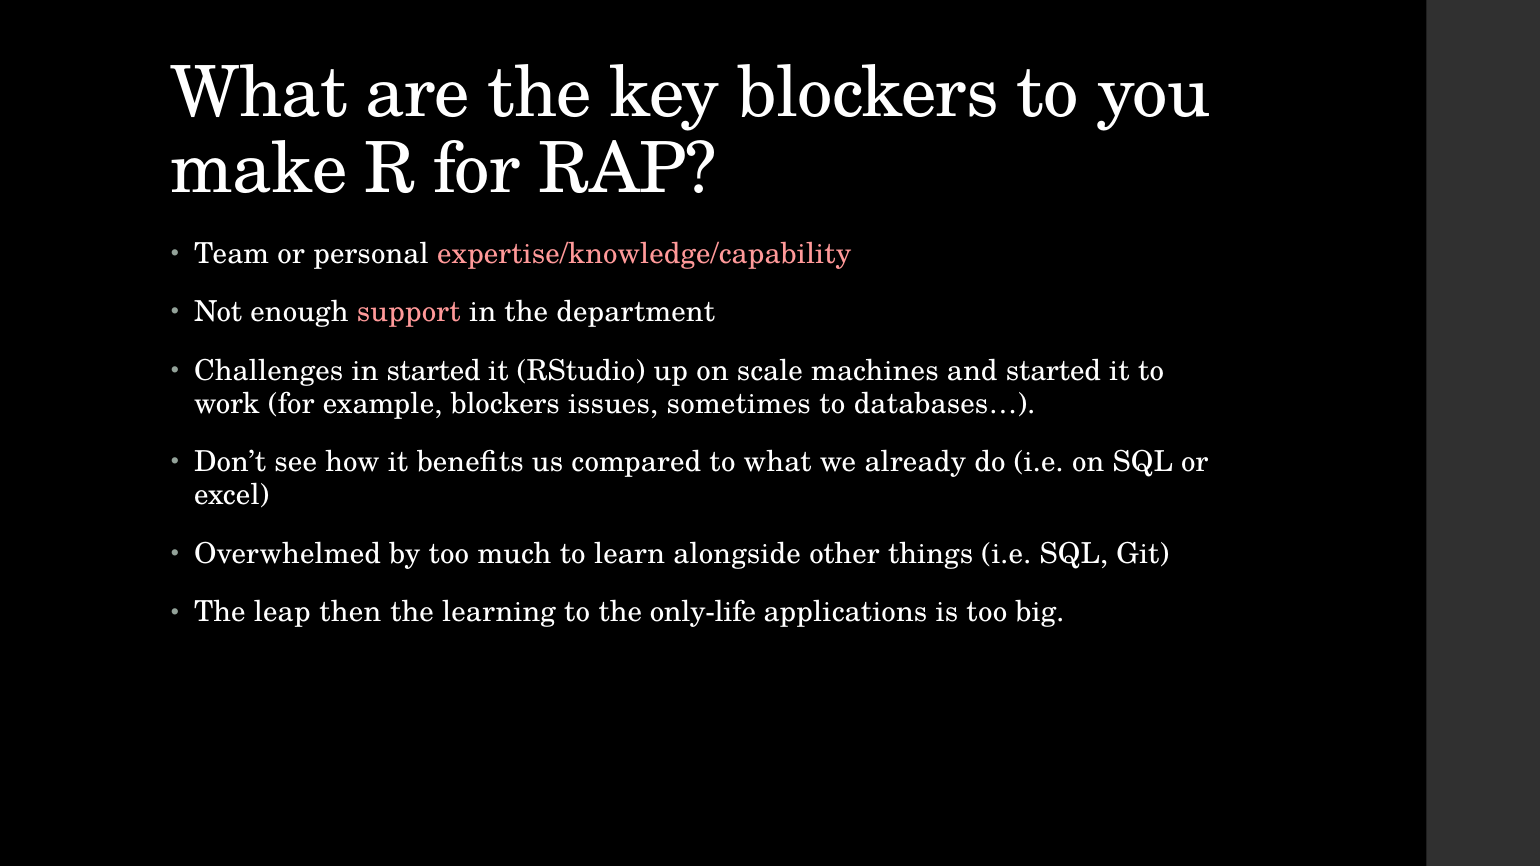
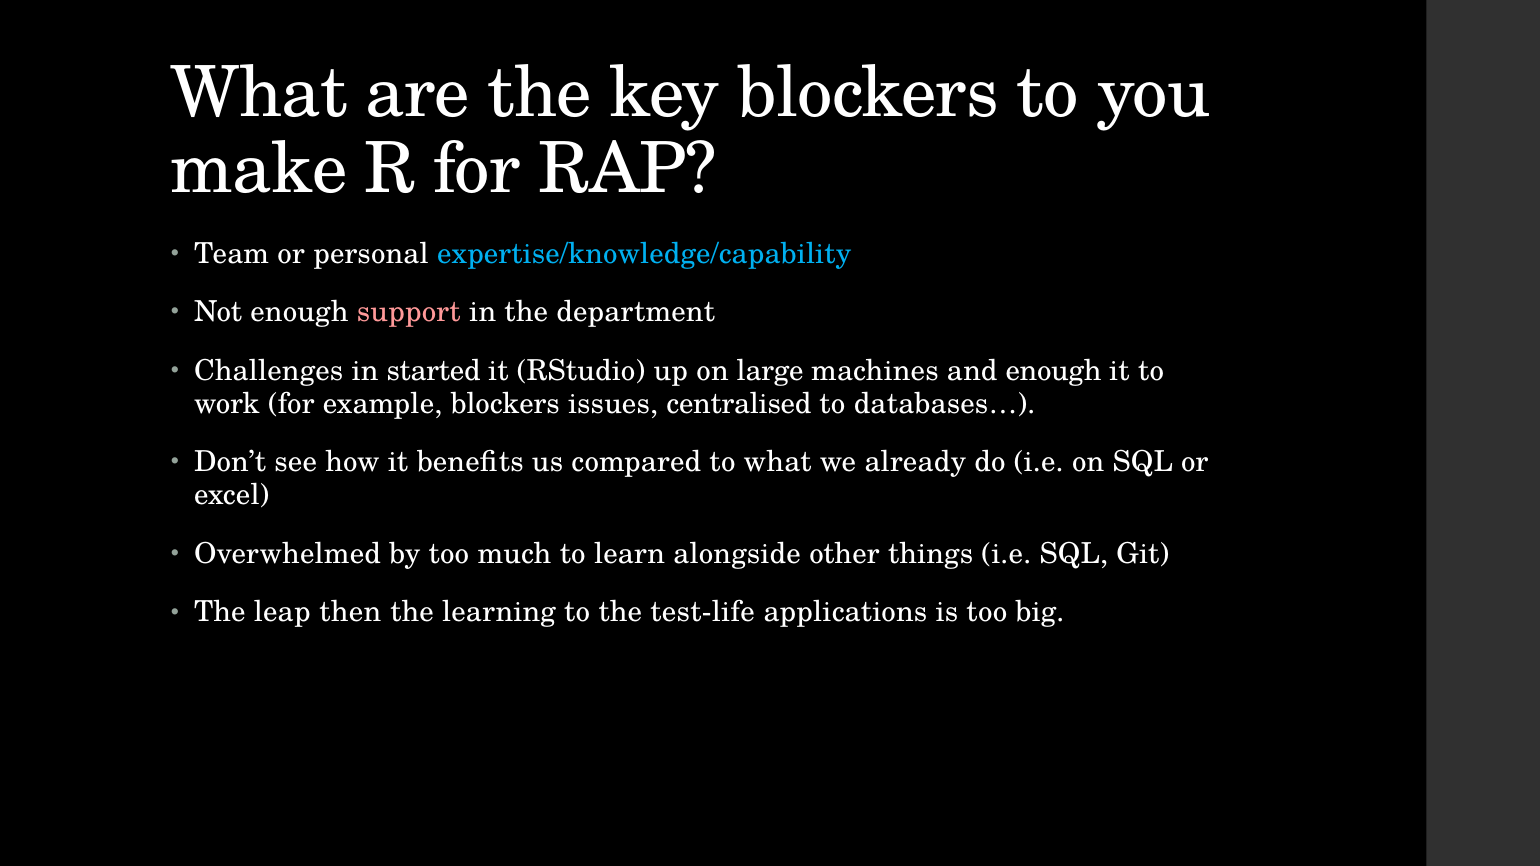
expertise/knowledge/capability colour: pink -> light blue
scale: scale -> large
and started: started -> enough
sometimes: sometimes -> centralised
only-life: only-life -> test-life
